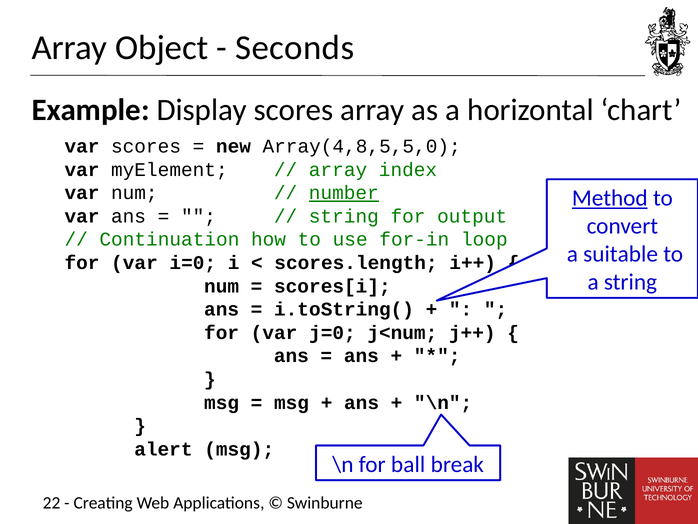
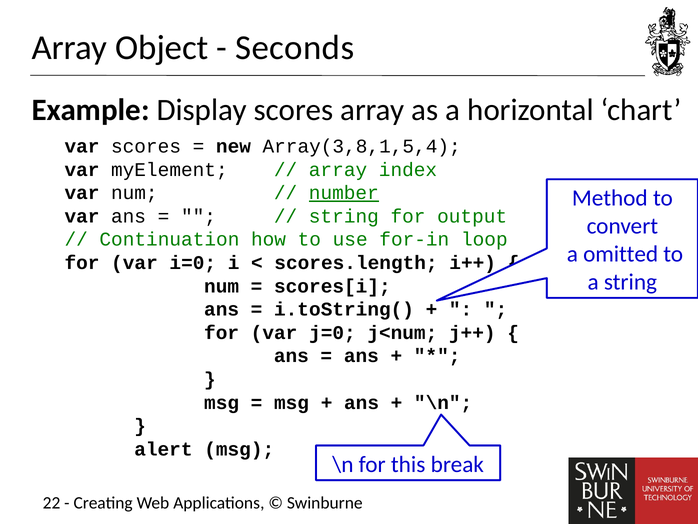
Array(4,8,5,5,0: Array(4,8,5,5,0 -> Array(3,8,1,5,4
Method underline: present -> none
suitable: suitable -> omitted
ball: ball -> this
